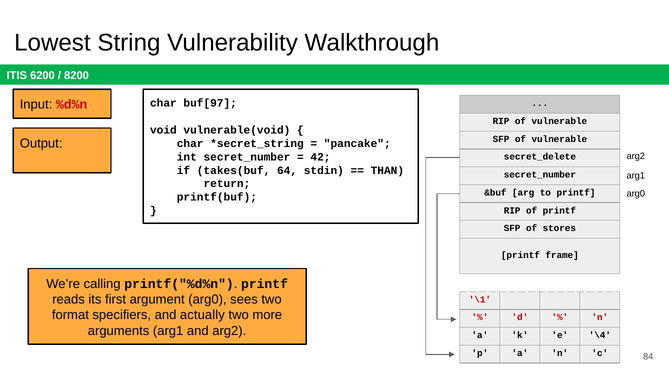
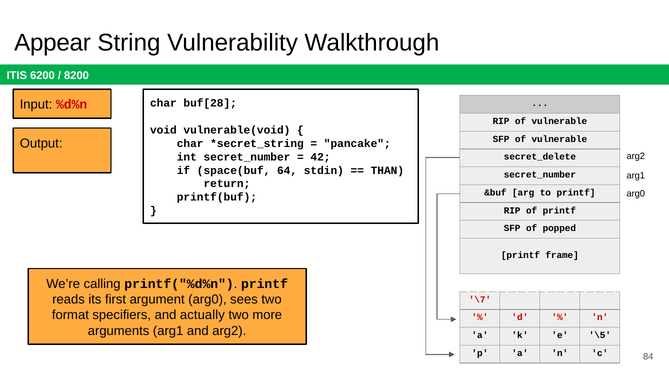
Lowest: Lowest -> Appear
buf[97: buf[97 -> buf[28
takes(buf: takes(buf -> space(buf
stores: stores -> popped
\1: \1 -> \7
\4: \4 -> \5
